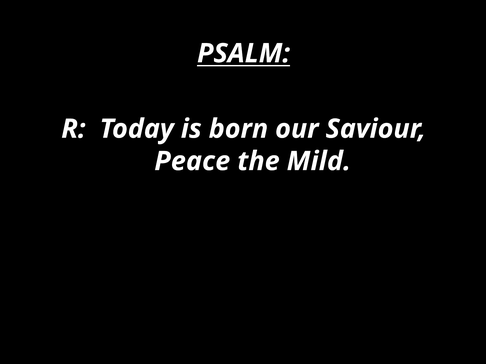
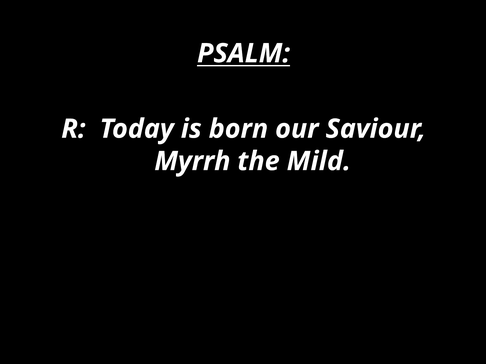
Peace: Peace -> Myrrh
